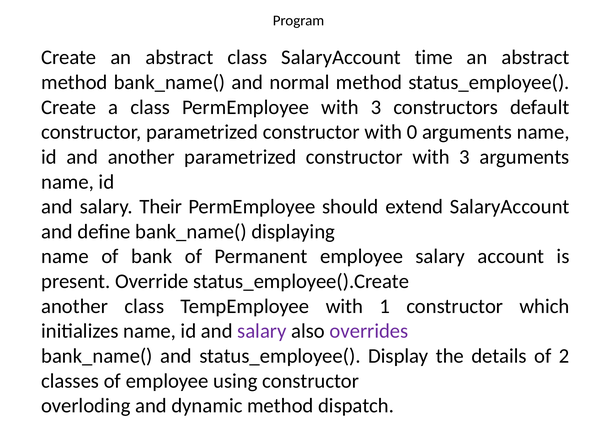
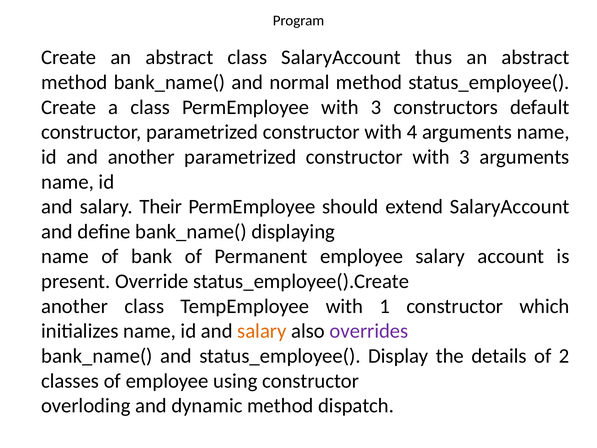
time: time -> thus
0: 0 -> 4
salary at (262, 331) colour: purple -> orange
